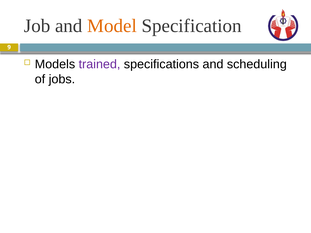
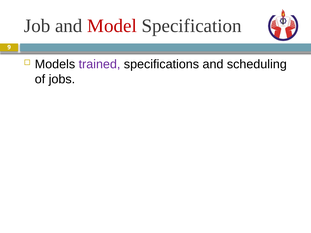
Model colour: orange -> red
